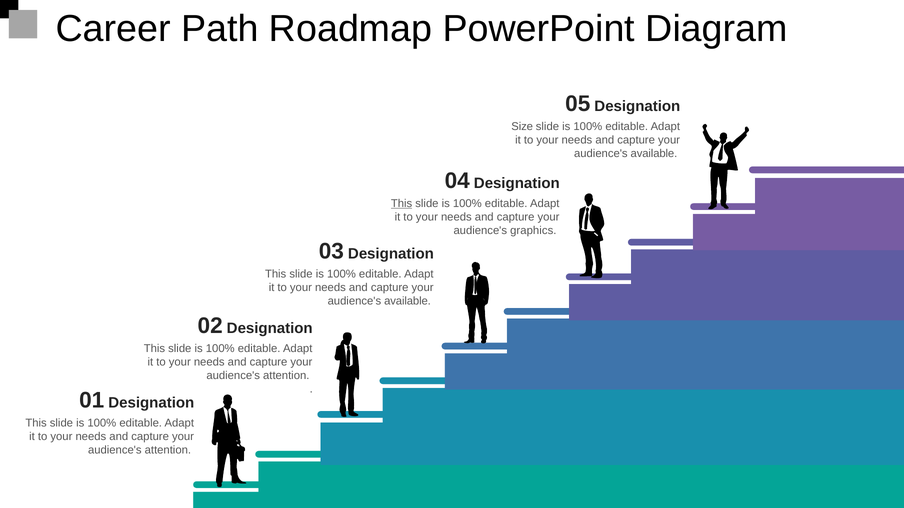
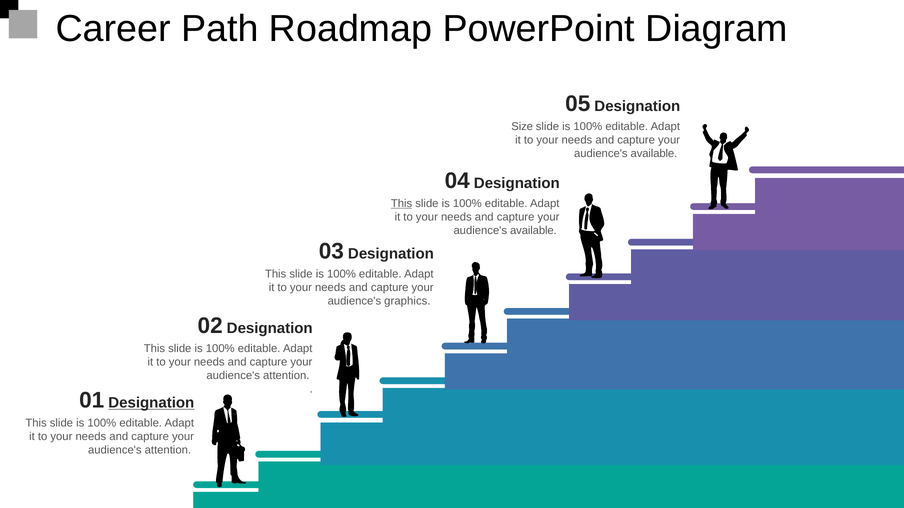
graphics at (533, 231): graphics -> available
available at (407, 301): available -> graphics
Designation at (151, 403) underline: none -> present
